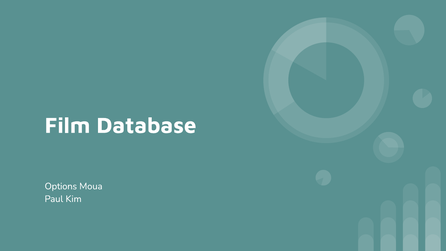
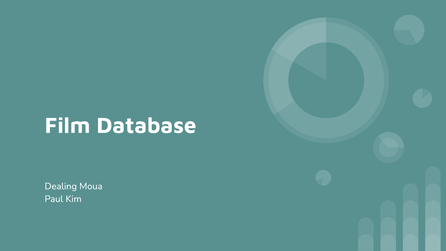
Options: Options -> Dealing
